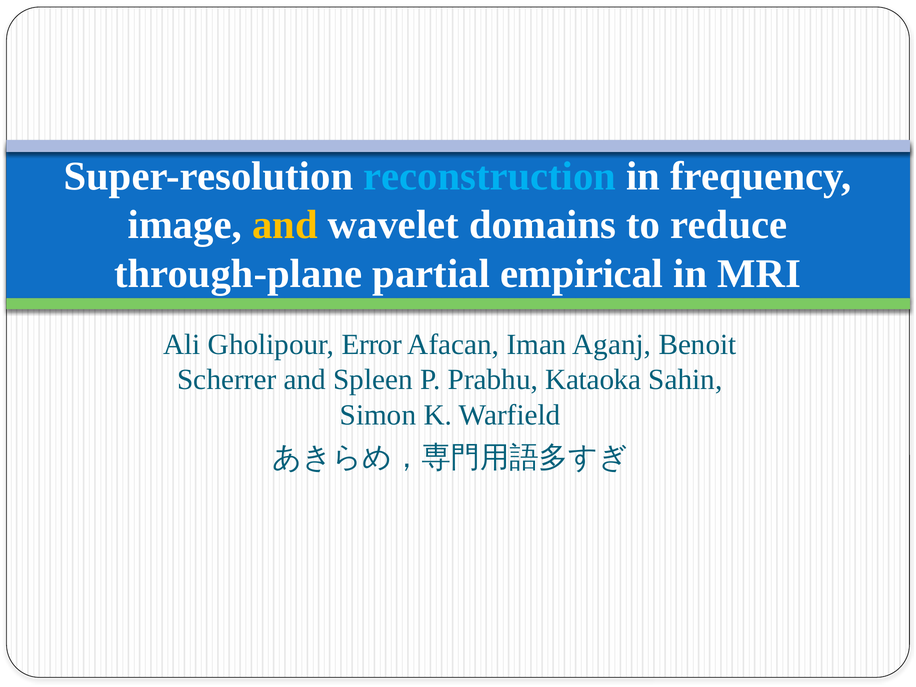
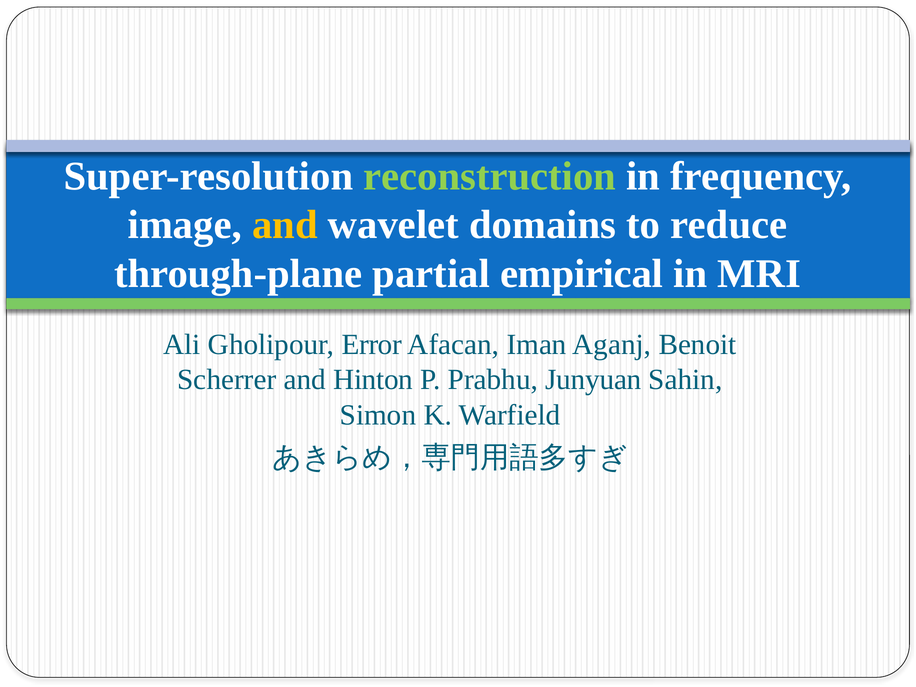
reconstruction colour: light blue -> light green
Spleen: Spleen -> Hinton
Kataoka: Kataoka -> Junyuan
